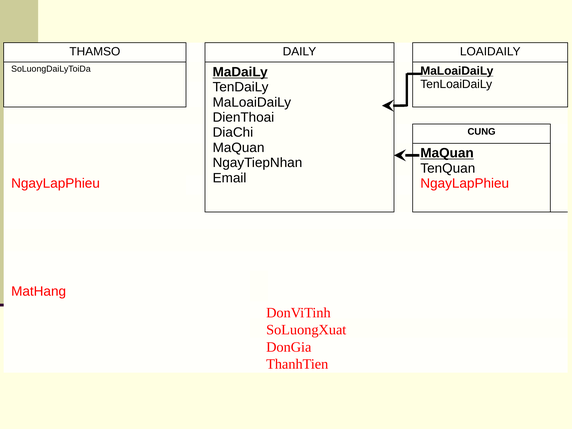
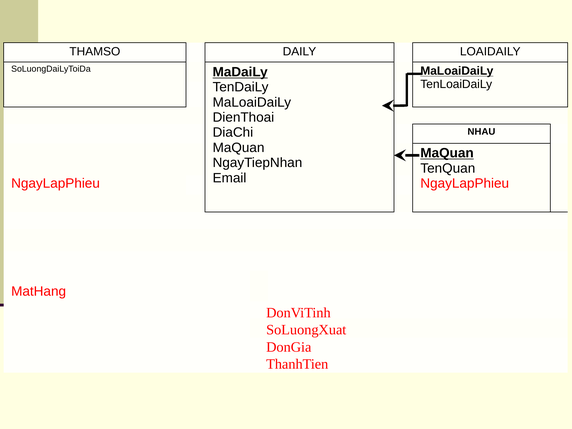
CUNG: CUNG -> NHAU
